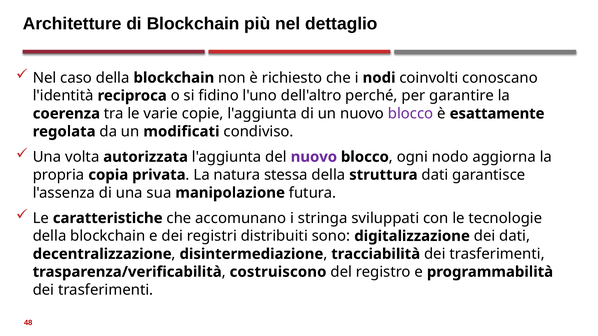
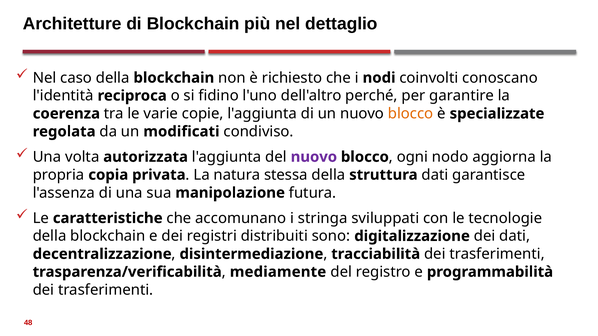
blocco at (411, 114) colour: purple -> orange
esattamente: esattamente -> specializzate
costruiscono: costruiscono -> mediamente
